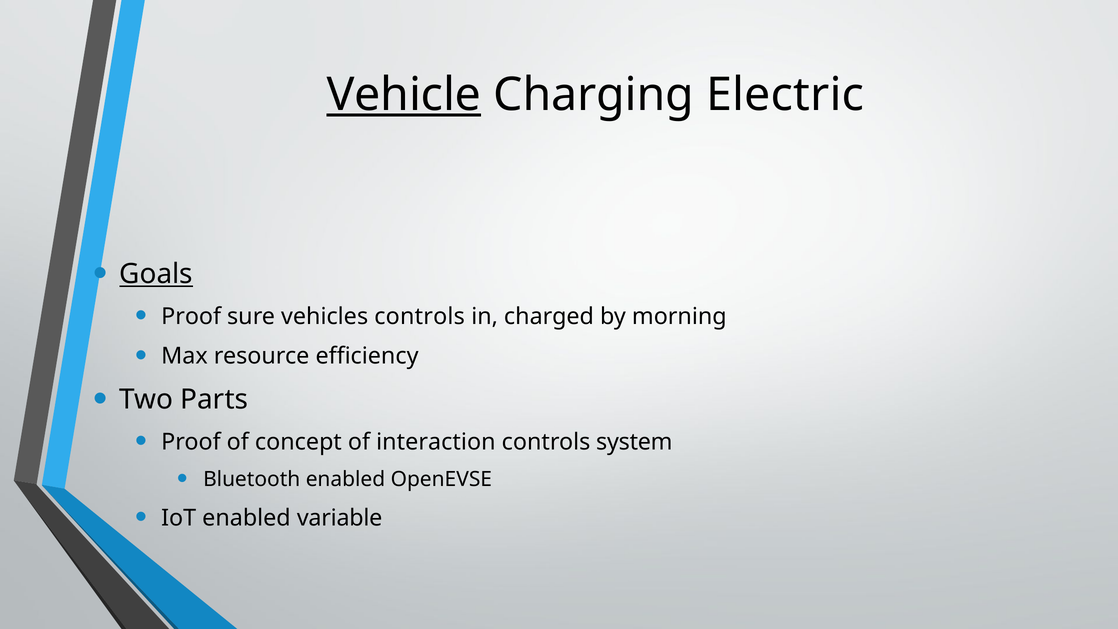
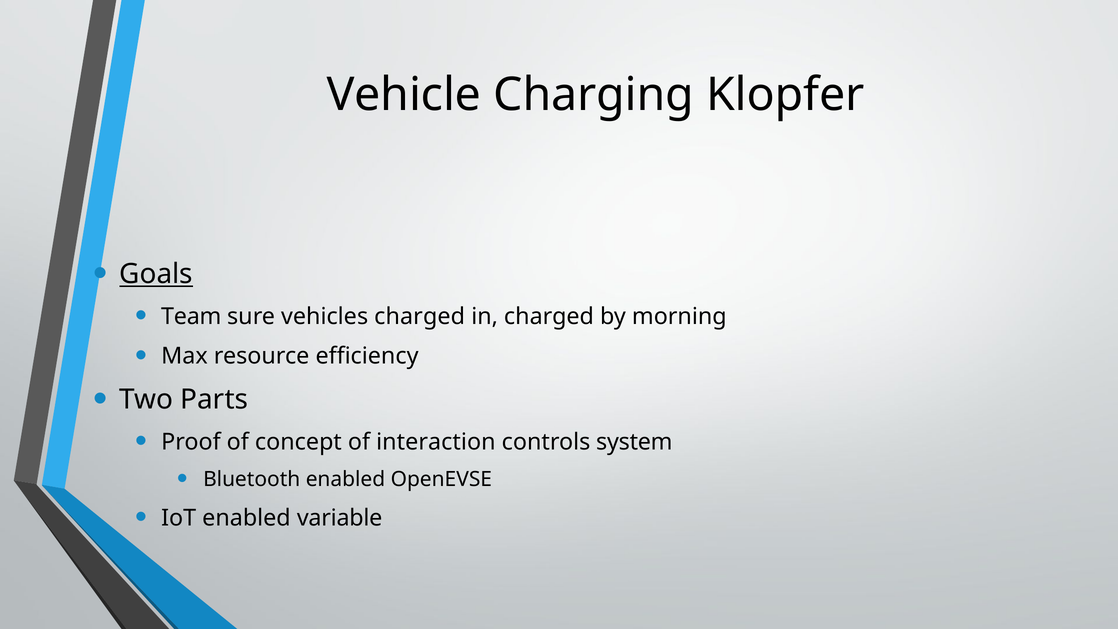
Vehicle underline: present -> none
Electric: Electric -> Klopfer
Proof at (191, 316): Proof -> Team
vehicles controls: controls -> charged
